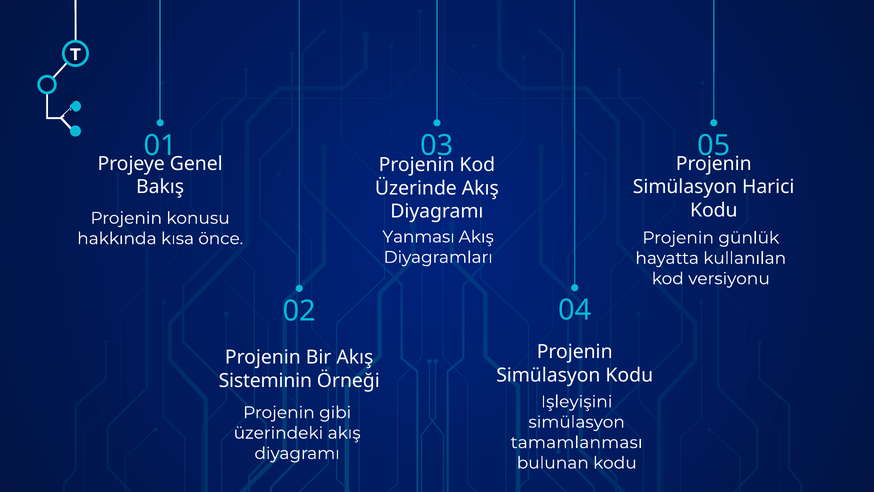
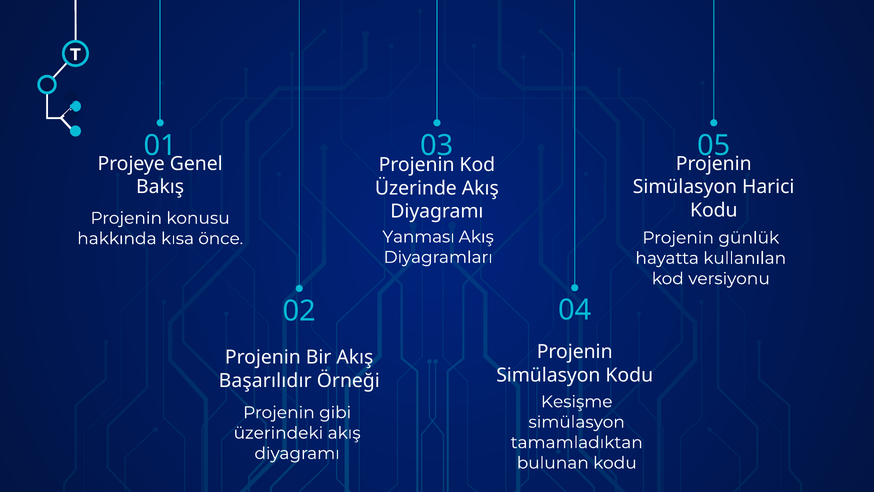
Sisteminin: Sisteminin -> Başarılıdır
Işleyişini: Işleyişini -> Kesişme
tamamlanması: tamamlanması -> tamamladıktan
